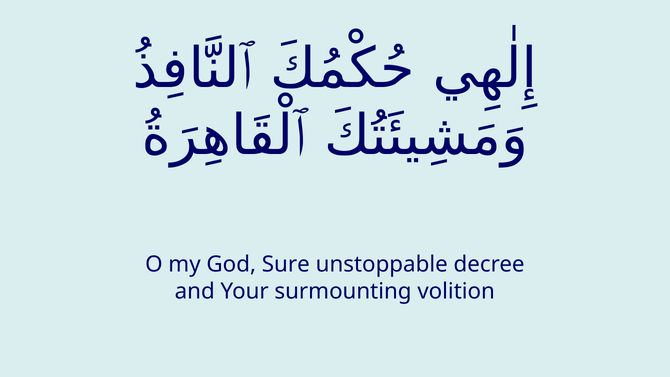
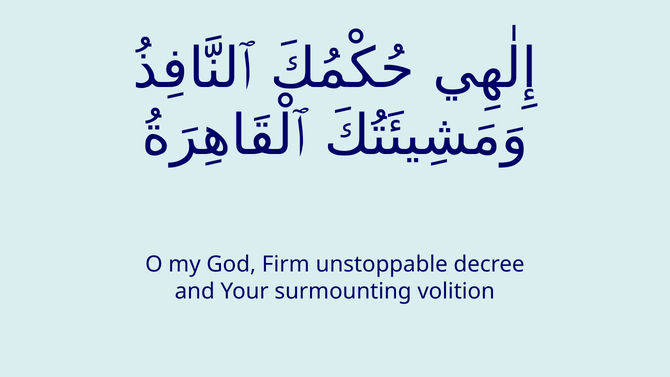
Sure: Sure -> Firm
